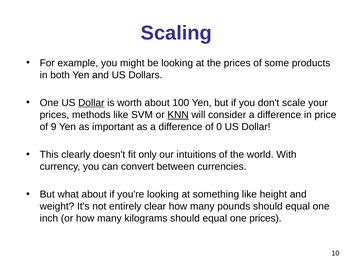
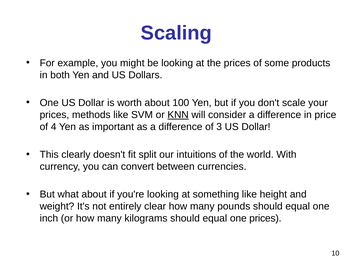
Dollar at (91, 103) underline: present -> none
9: 9 -> 4
0: 0 -> 3
only: only -> split
